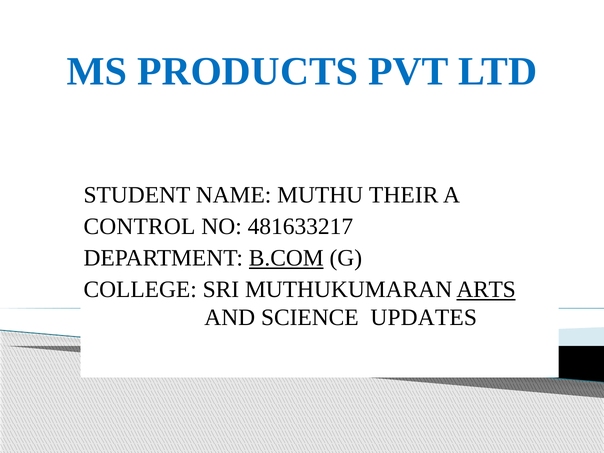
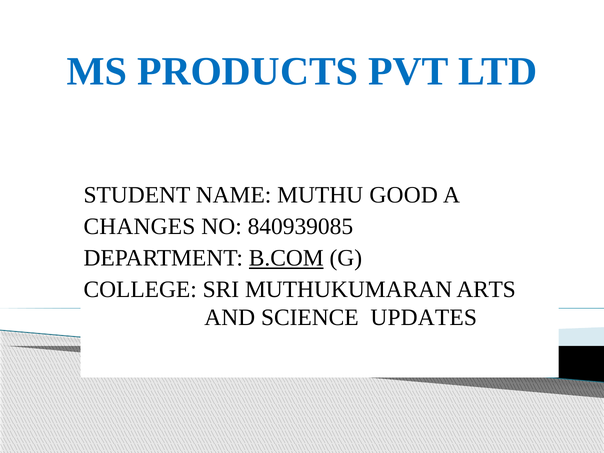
THEIR: THEIR -> GOOD
CONTROL: CONTROL -> CHANGES
481633217: 481633217 -> 840939085
ARTS underline: present -> none
